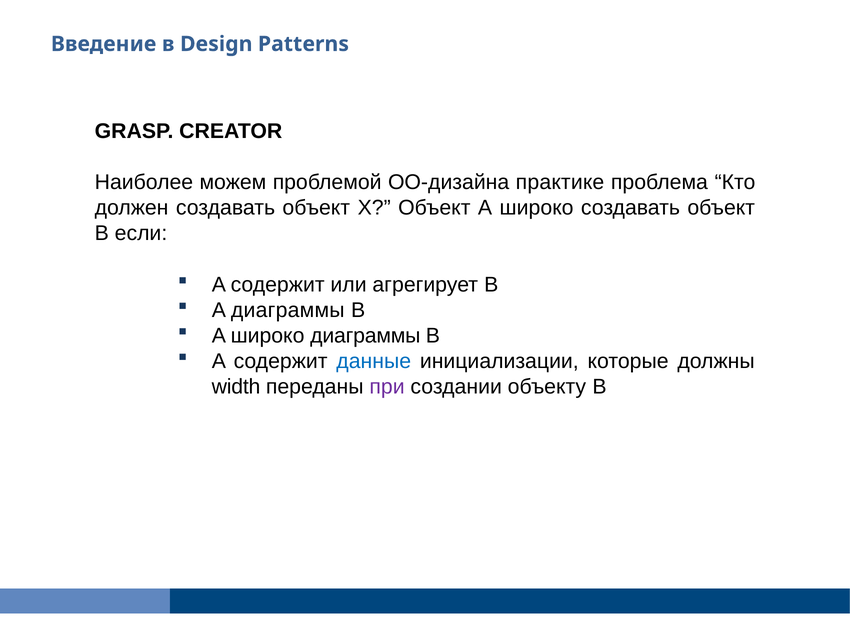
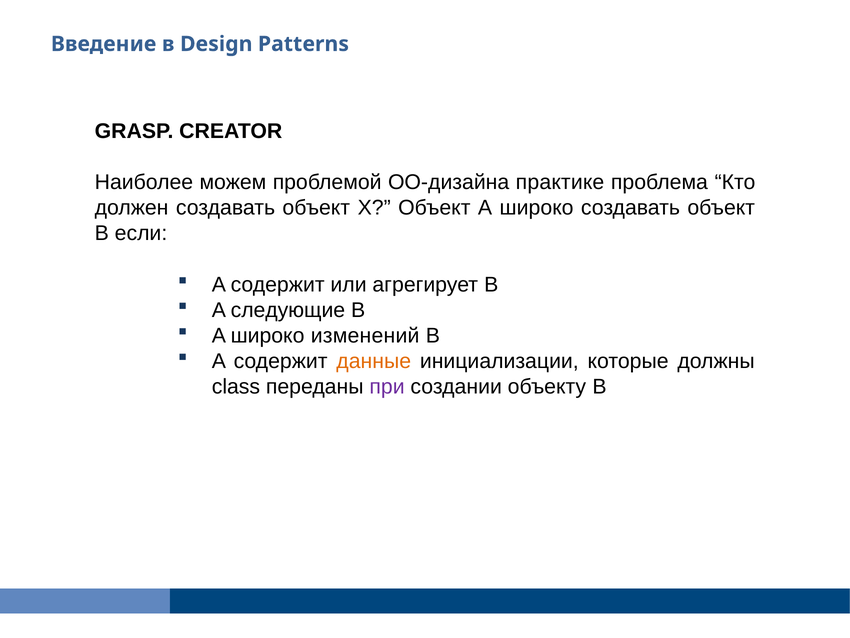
A диаграммы: диаграммы -> следующие
широко диаграммы: диаграммы -> изменений
данные colour: blue -> orange
width: width -> class
